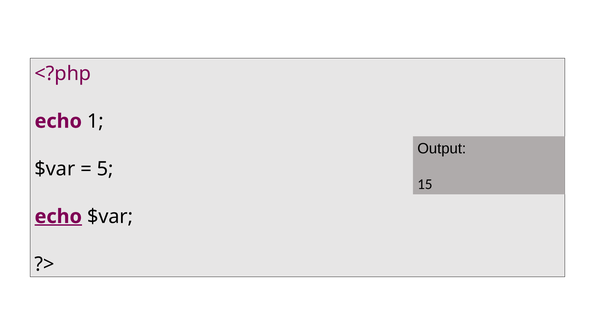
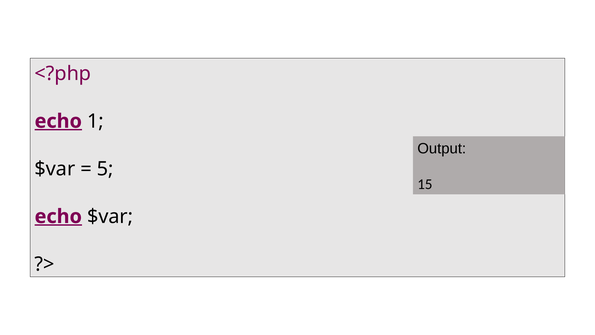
echo at (58, 121) underline: none -> present
